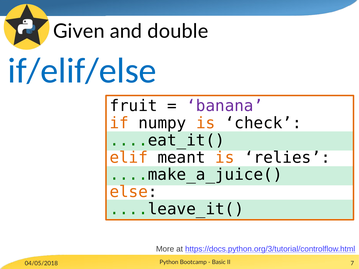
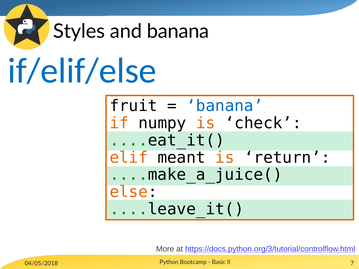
Given: Given -> Styles
and double: double -> banana
banana at (225, 106) colour: purple -> blue
relies: relies -> return
